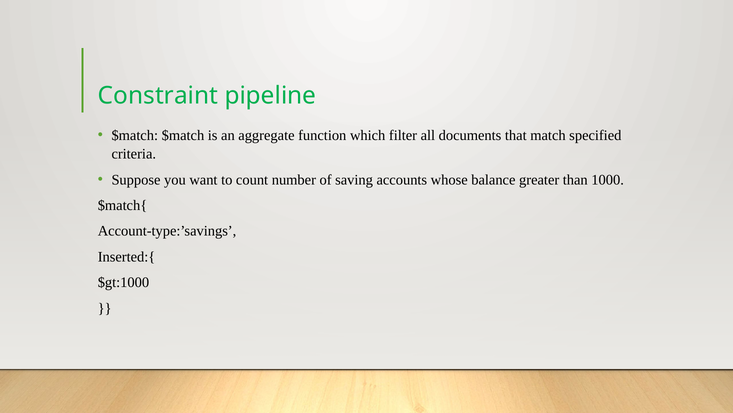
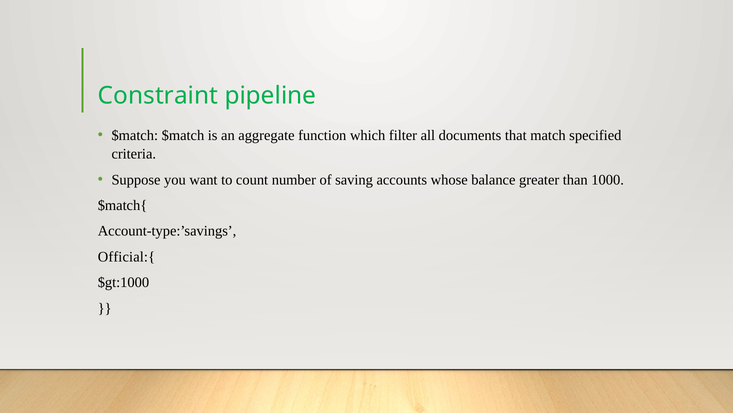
Inserted:{: Inserted:{ -> Official:{
